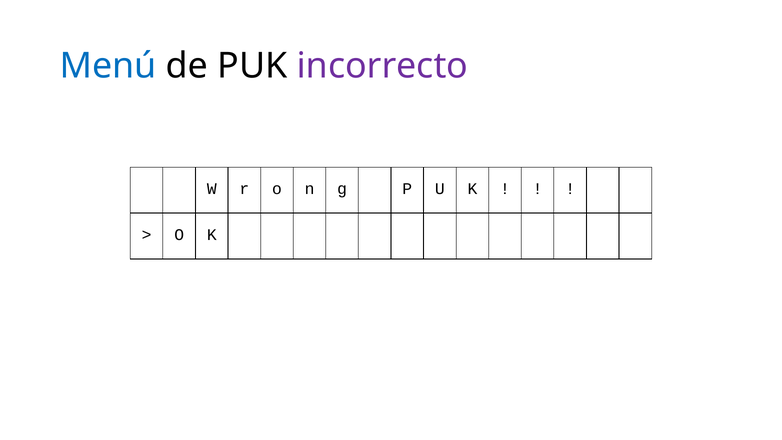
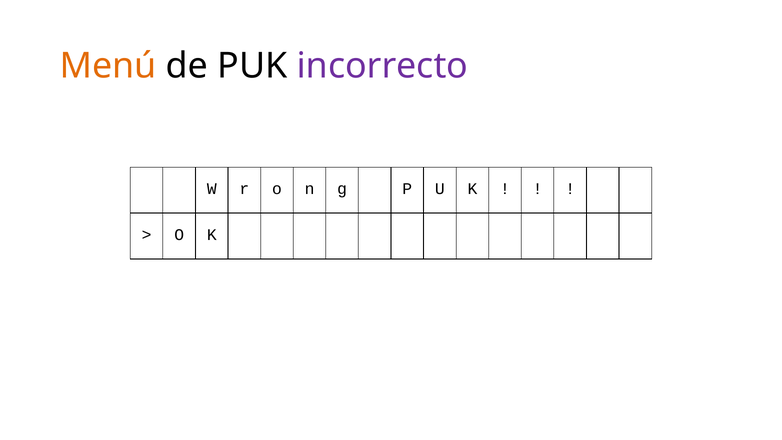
Menú colour: blue -> orange
